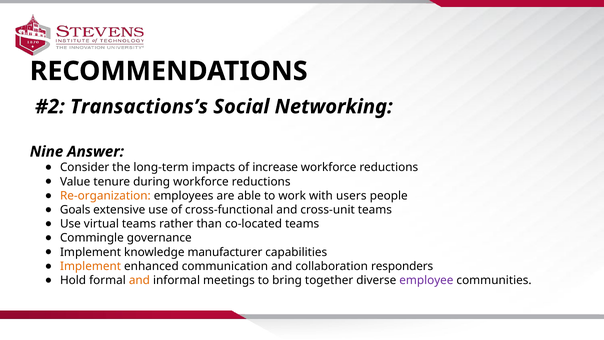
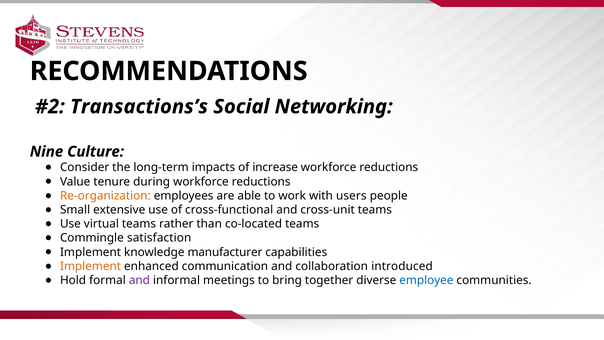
Answer: Answer -> Culture
Goals: Goals -> Small
governance: governance -> satisfaction
responders: responders -> introduced
and at (139, 280) colour: orange -> purple
employee colour: purple -> blue
